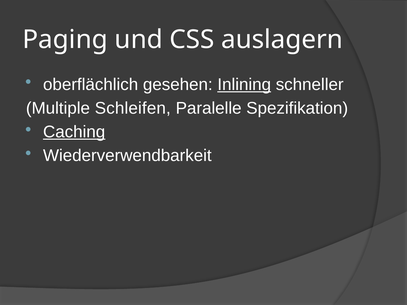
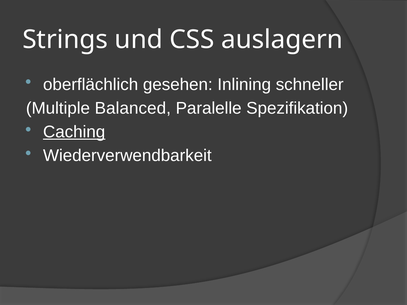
Paging: Paging -> Strings
Inlining underline: present -> none
Schleifen: Schleifen -> Balanced
